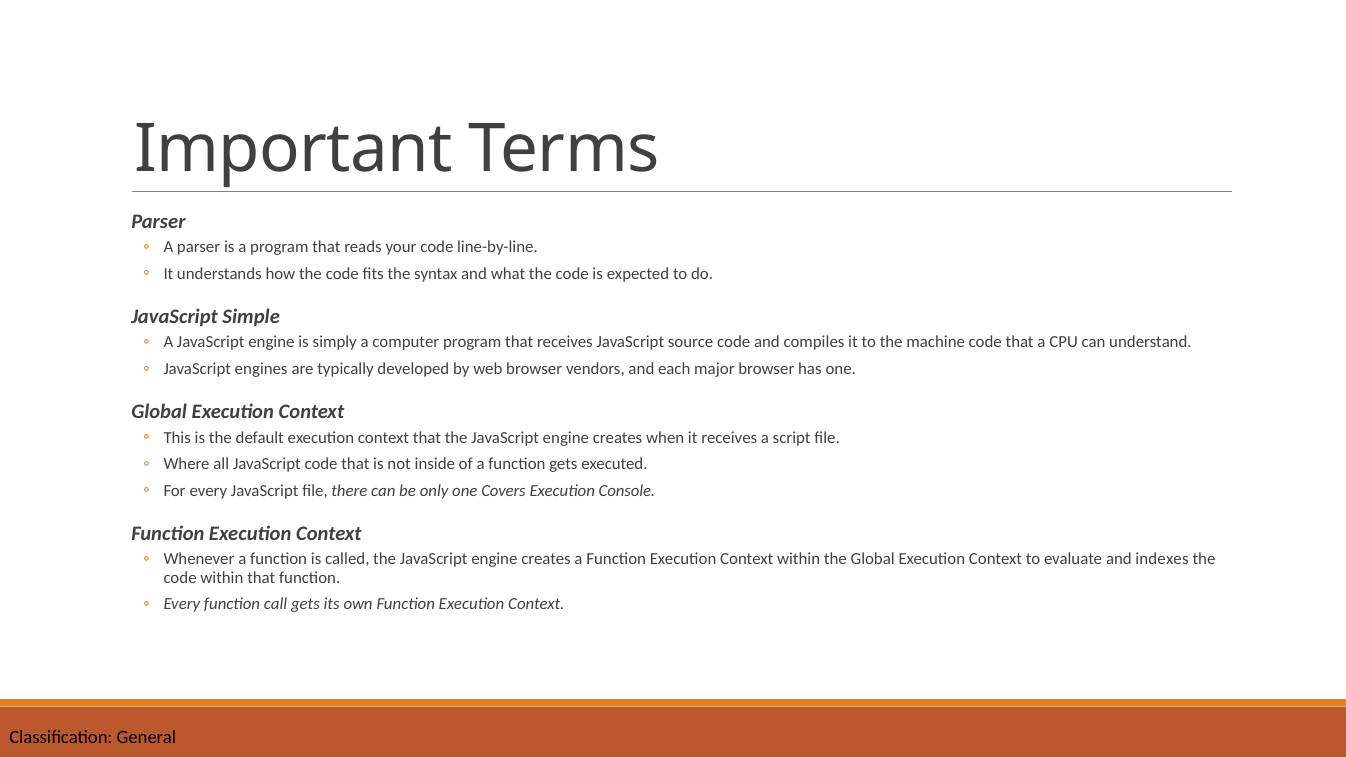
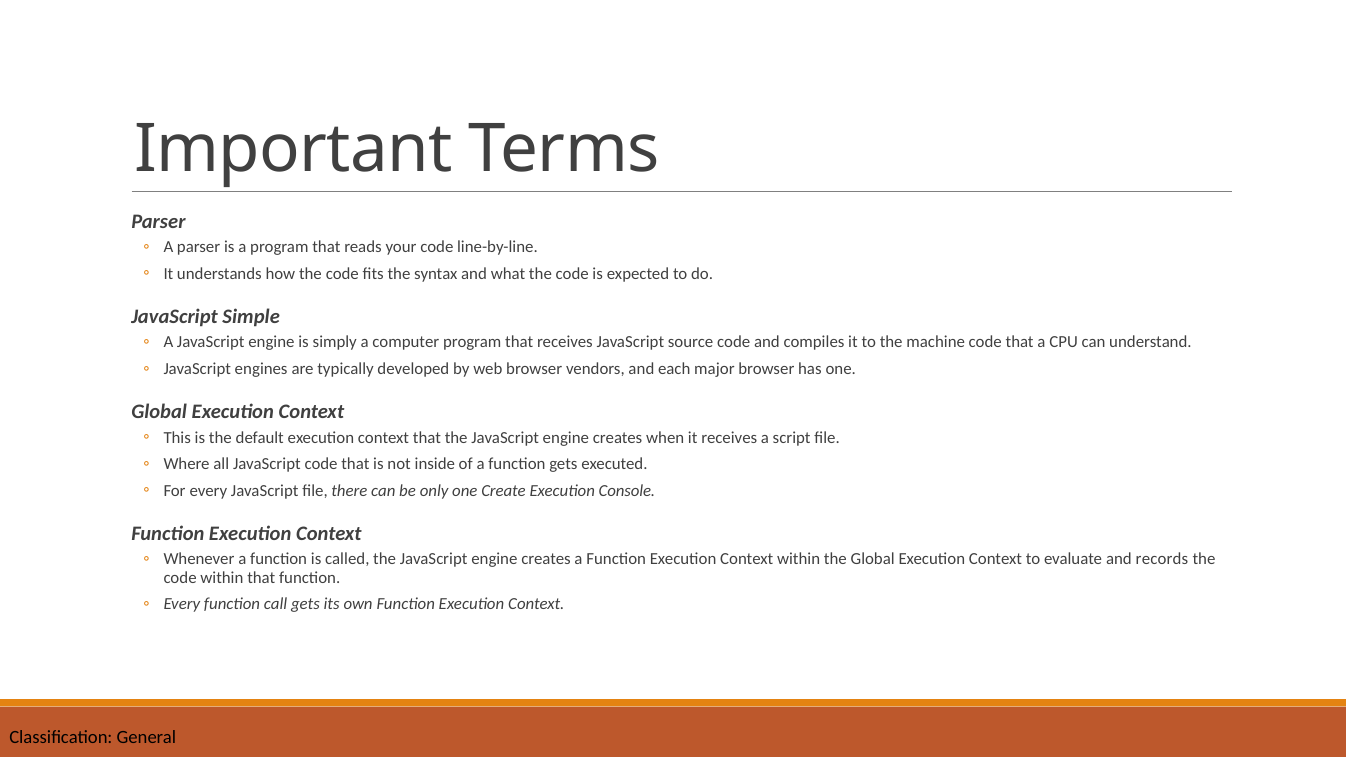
Covers: Covers -> Create
indexes: indexes -> records
